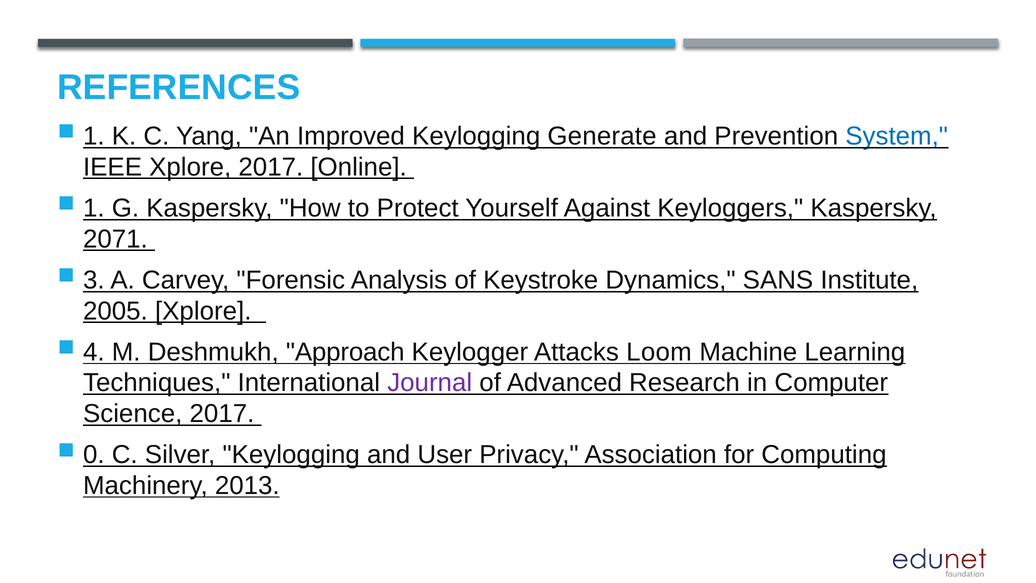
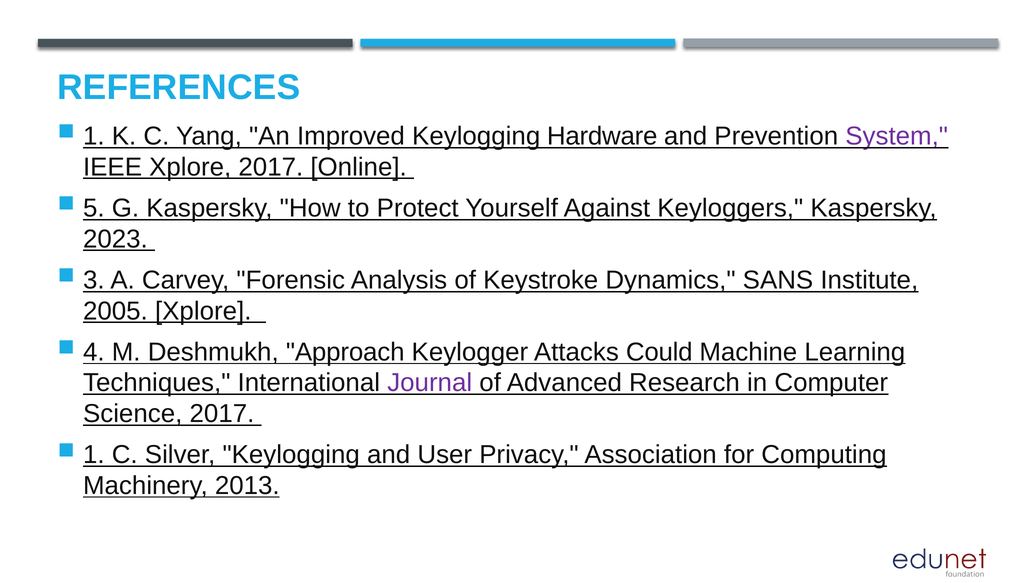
Generate: Generate -> Hardware
System colour: blue -> purple
1 at (94, 208): 1 -> 5
2071: 2071 -> 2023
Loom: Loom -> Could
0 at (94, 455): 0 -> 1
